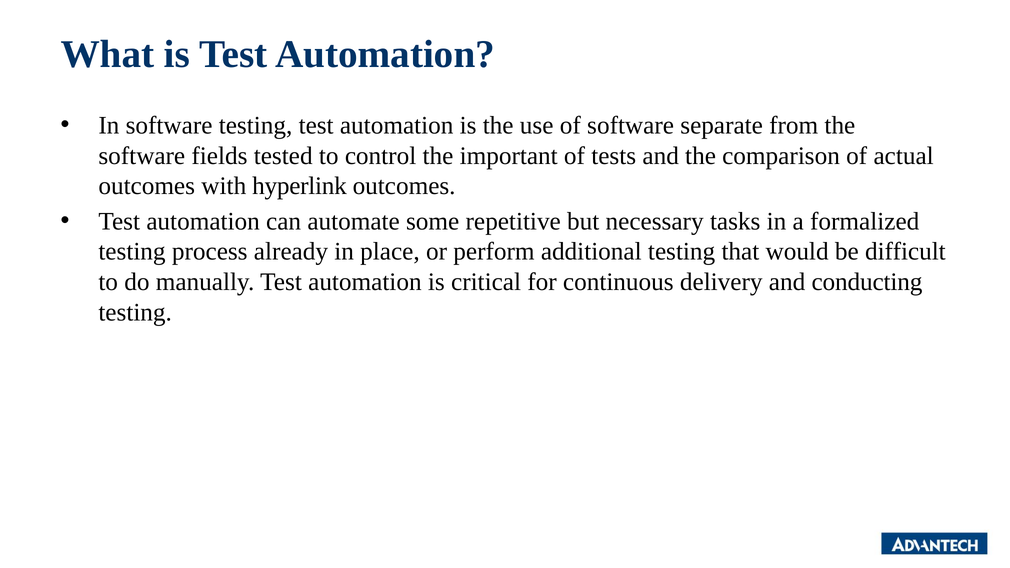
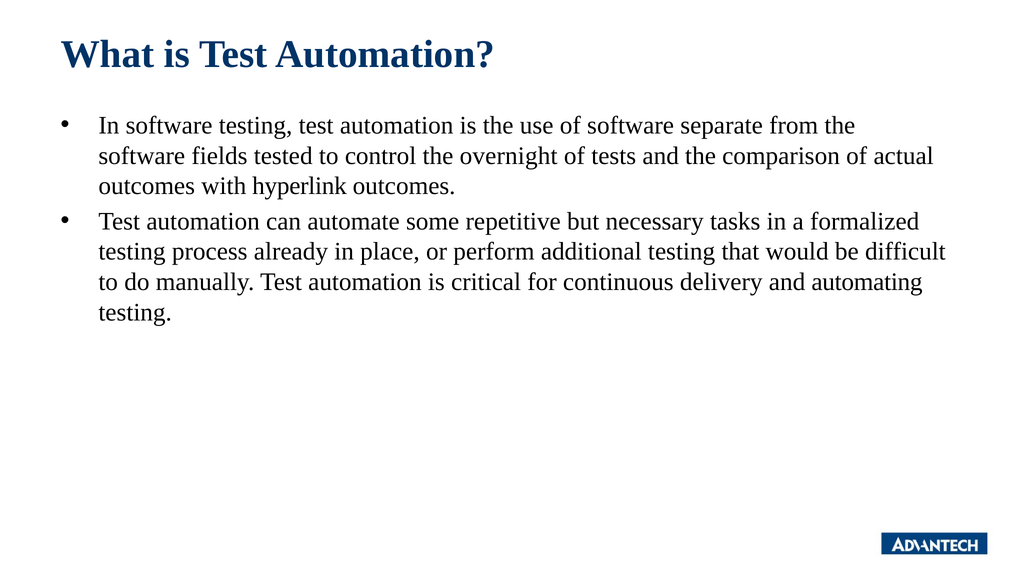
important: important -> overnight
conducting: conducting -> automating
